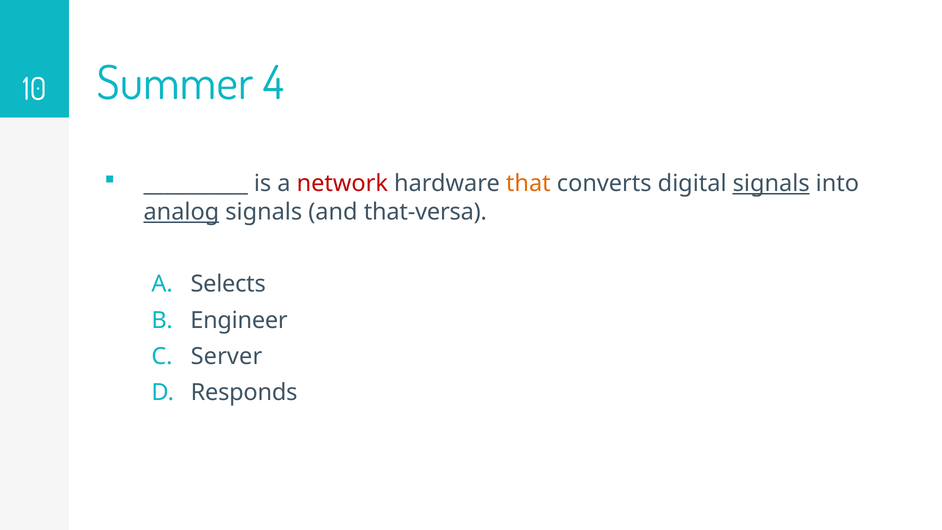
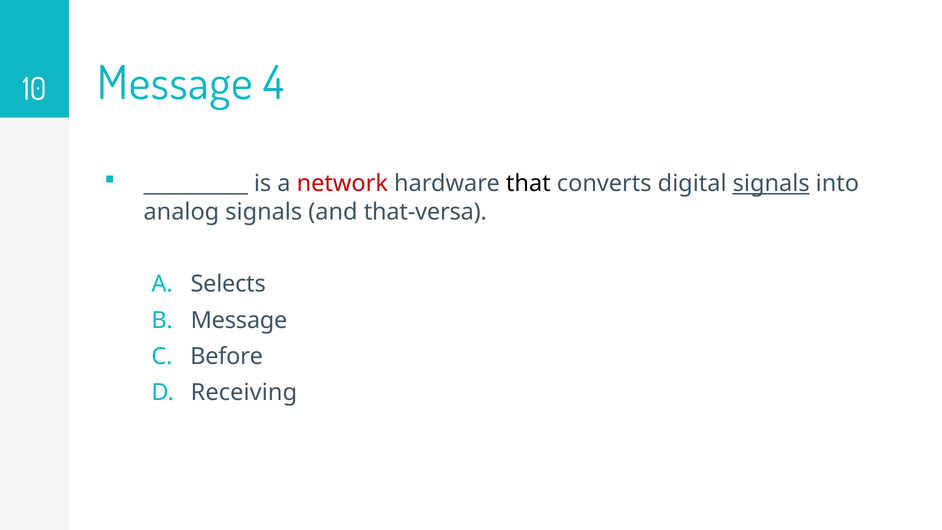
Summer at (175, 84): Summer -> Message
that colour: orange -> black
analog underline: present -> none
Engineer at (239, 320): Engineer -> Message
Server: Server -> Before
Responds: Responds -> Receiving
